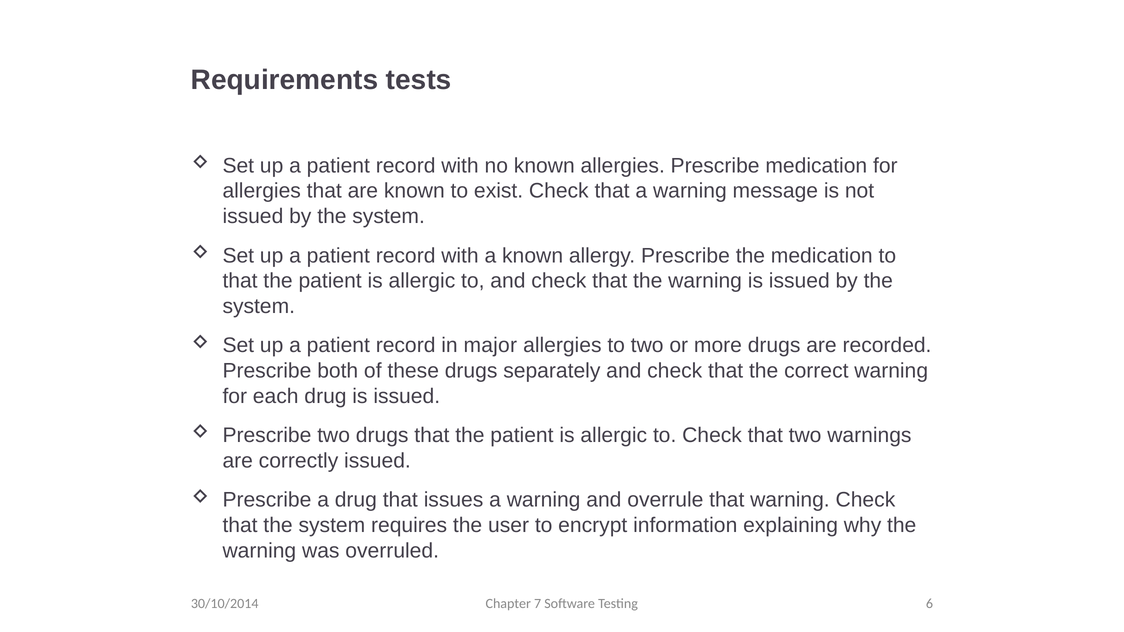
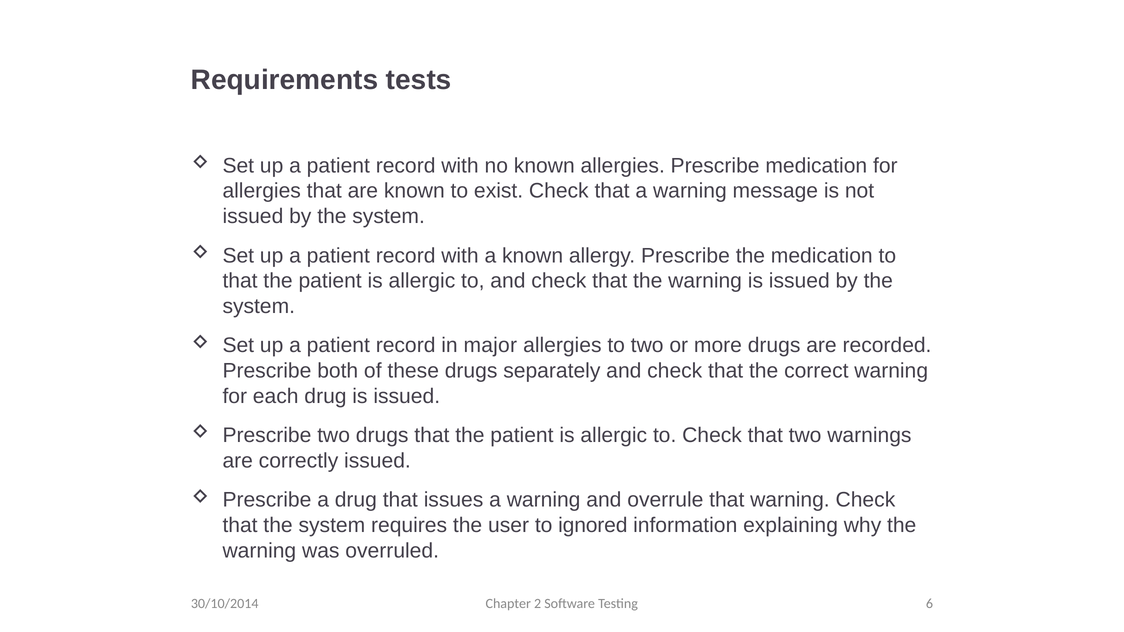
encrypt: encrypt -> ignored
7: 7 -> 2
